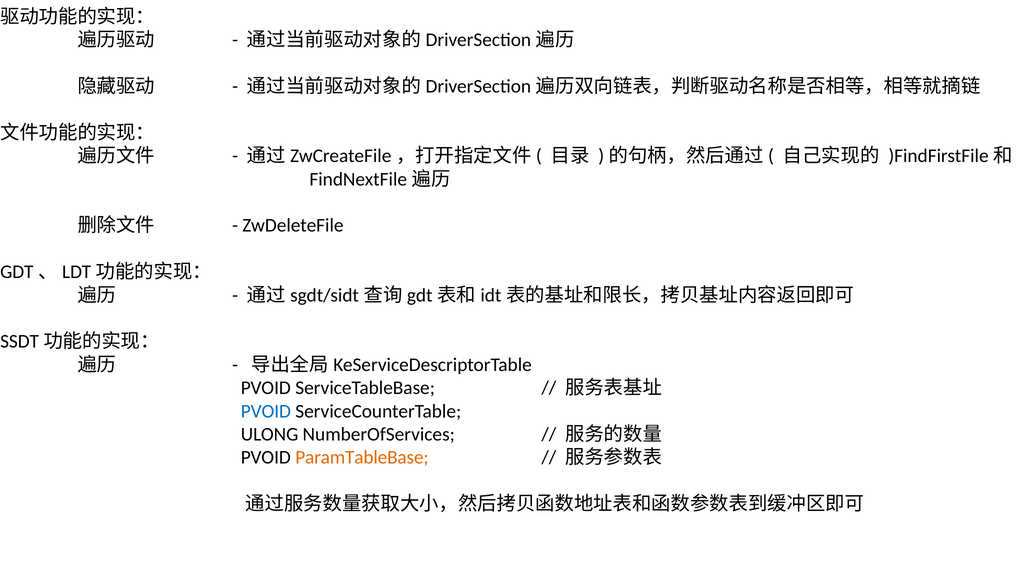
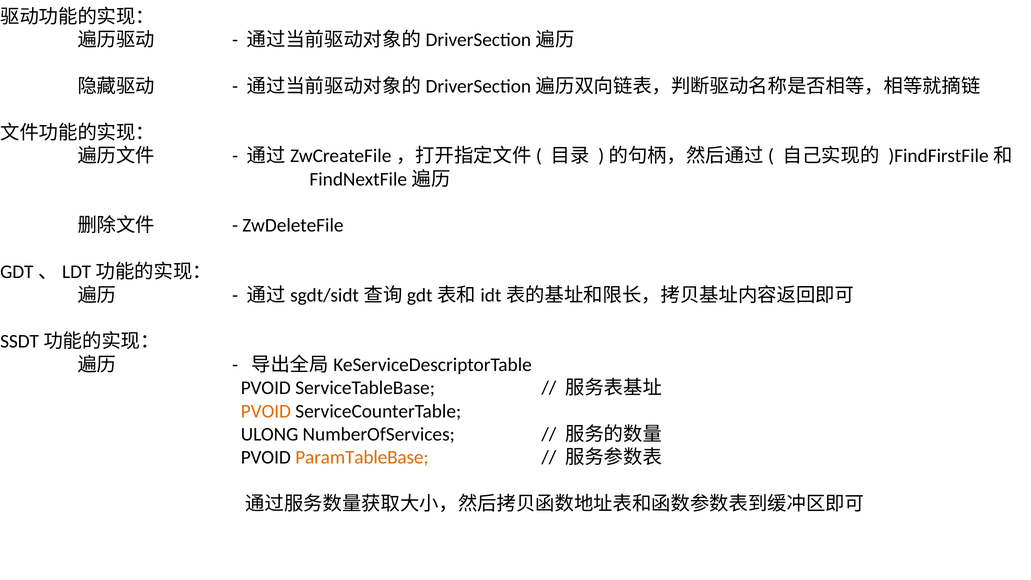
PVOID at (266, 411) colour: blue -> orange
